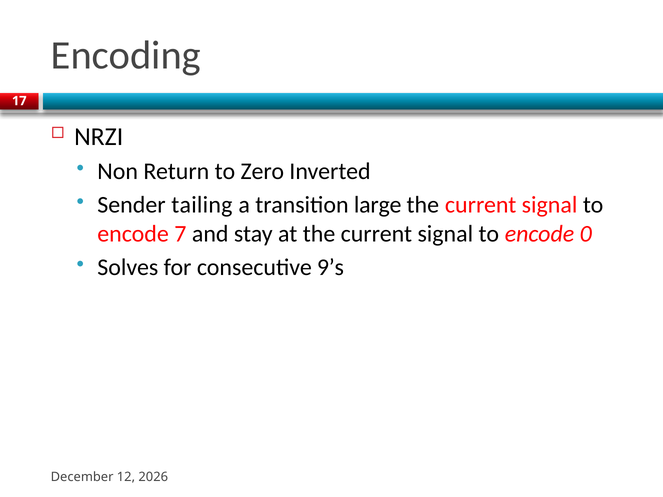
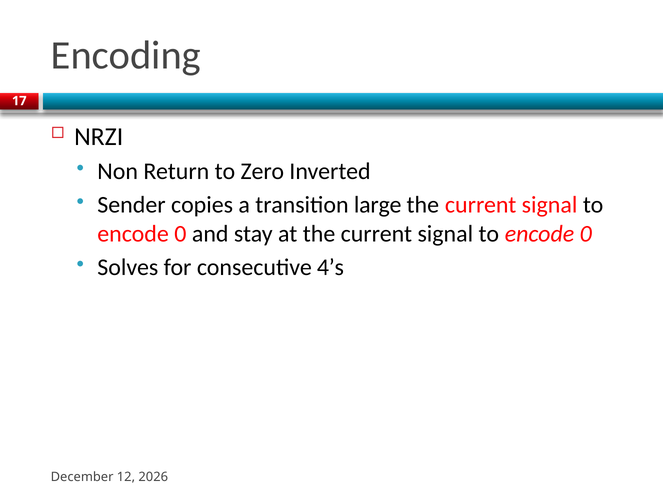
tailing: tailing -> copies
7 at (180, 234): 7 -> 0
9’s: 9’s -> 4’s
